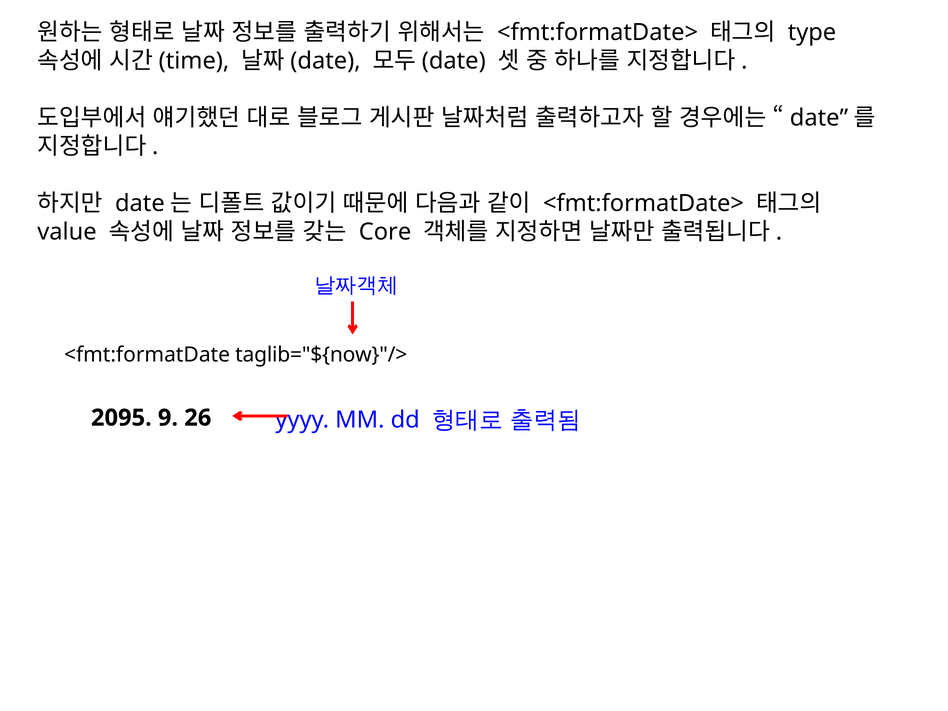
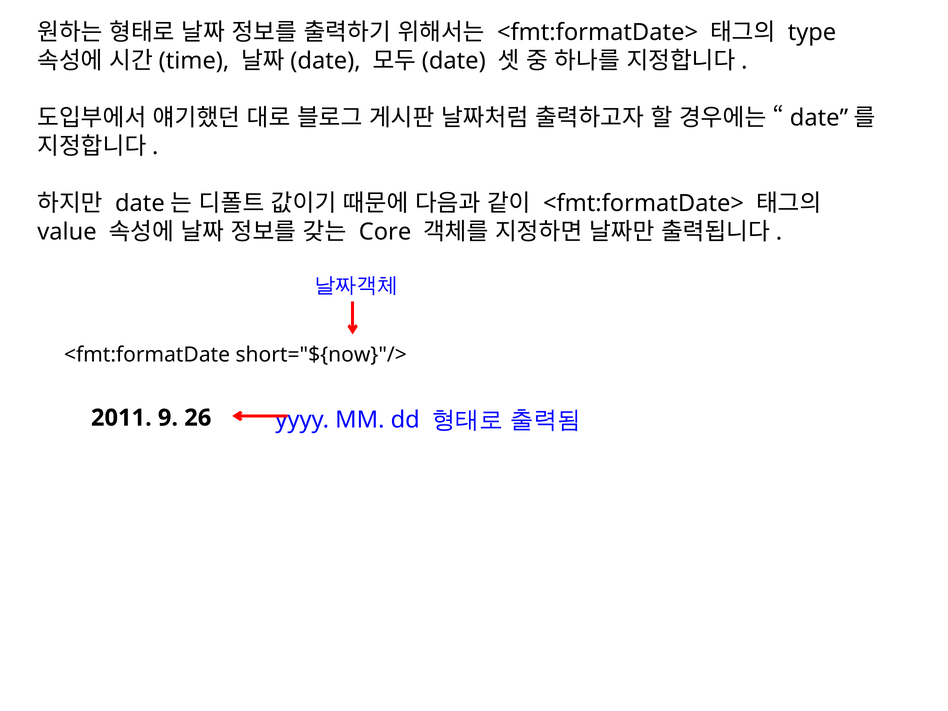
taglib="${now}"/>: taglib="${now}"/> -> short="${now}"/>
2095: 2095 -> 2011
